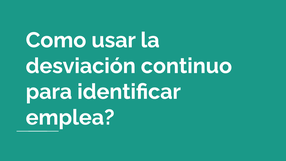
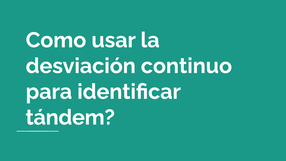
emplea: emplea -> tándem
